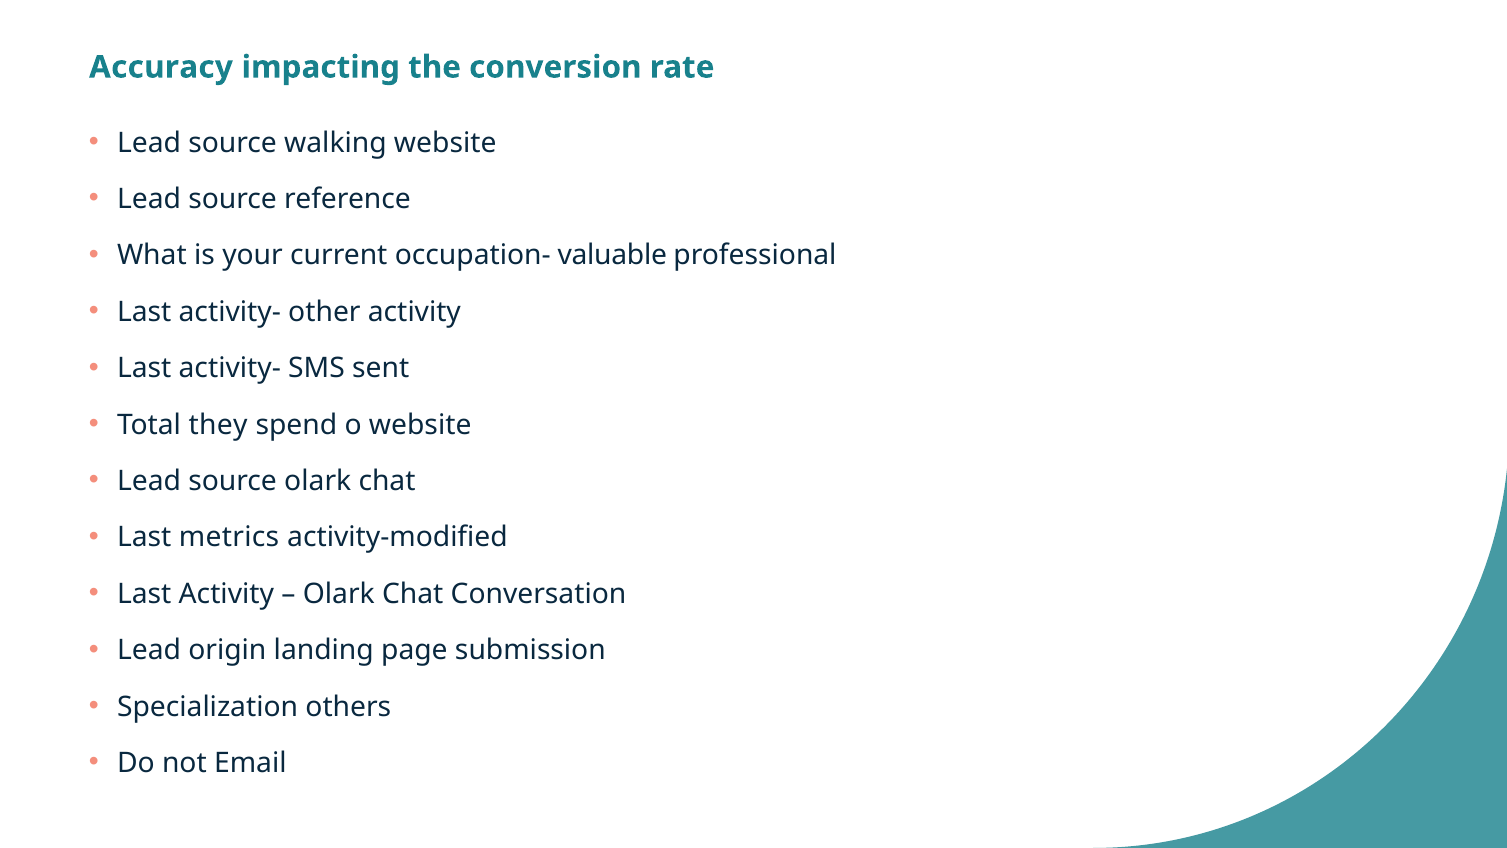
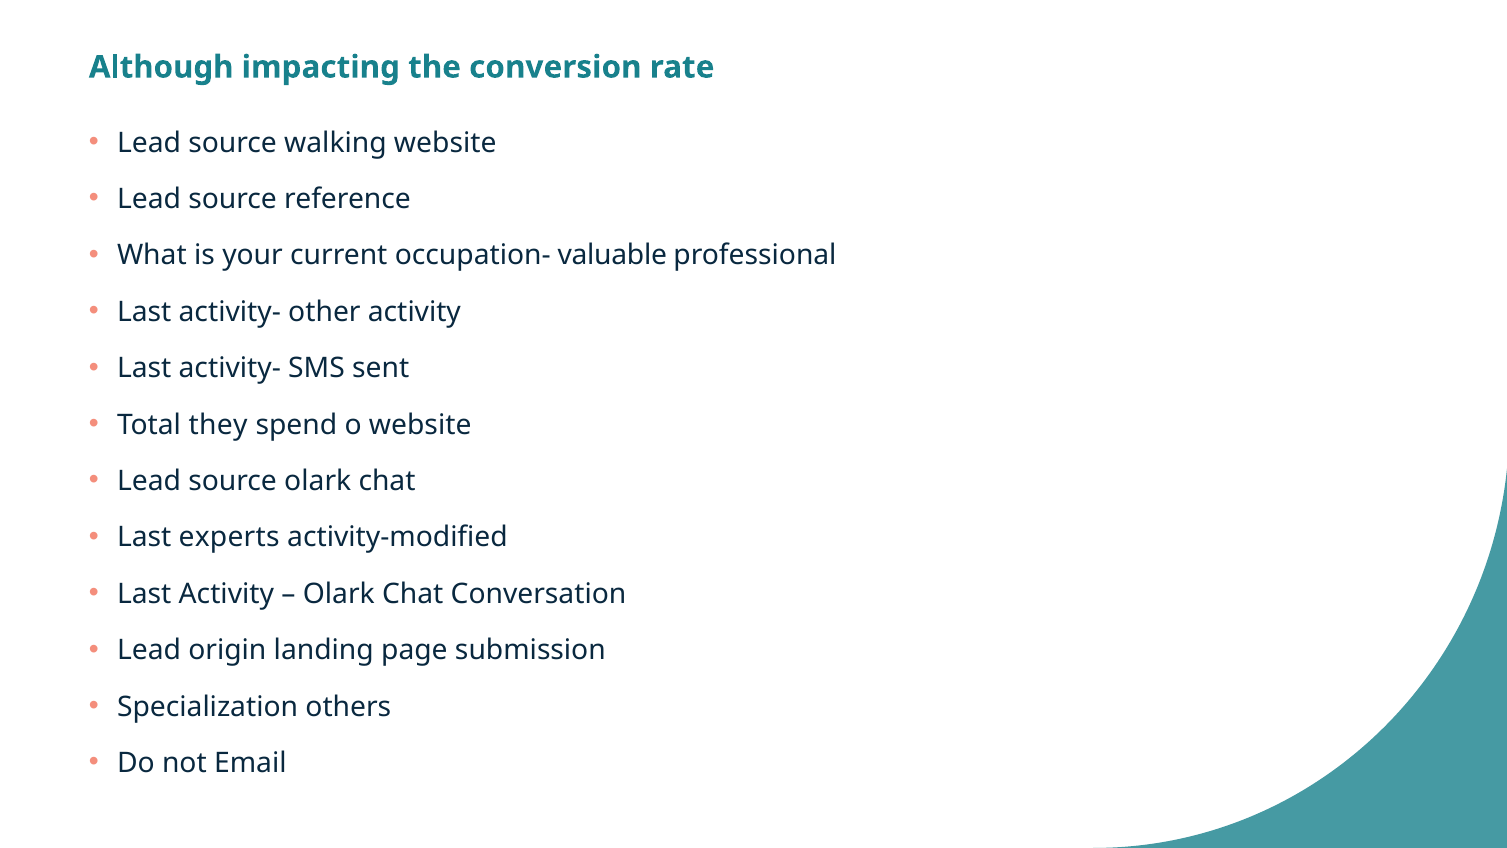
Accuracy: Accuracy -> Although
metrics: metrics -> experts
